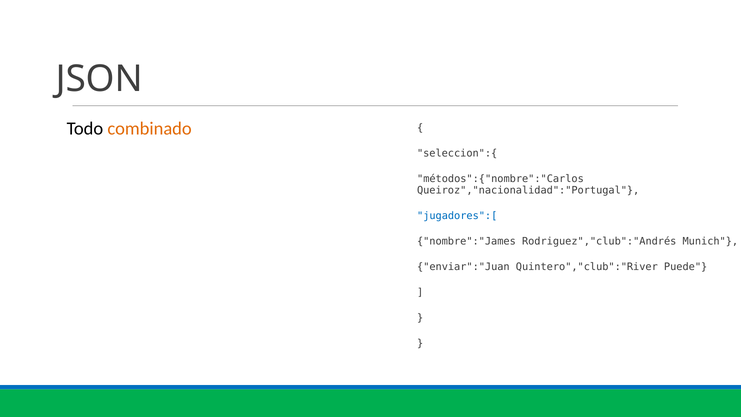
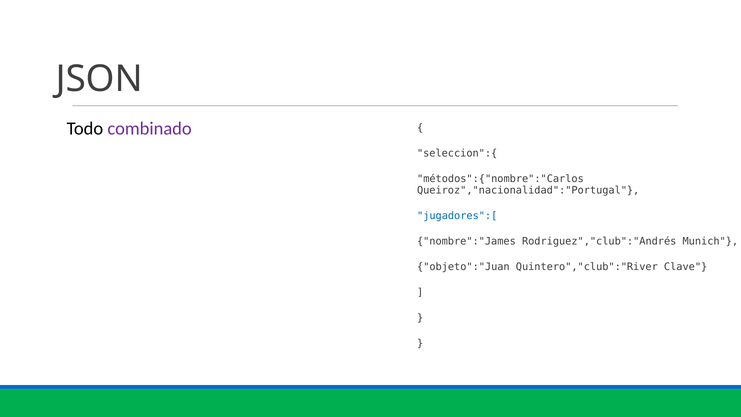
combinado colour: orange -> purple
enviar":"Juan: enviar":"Juan -> objeto":"Juan
Puede: Puede -> Clave
